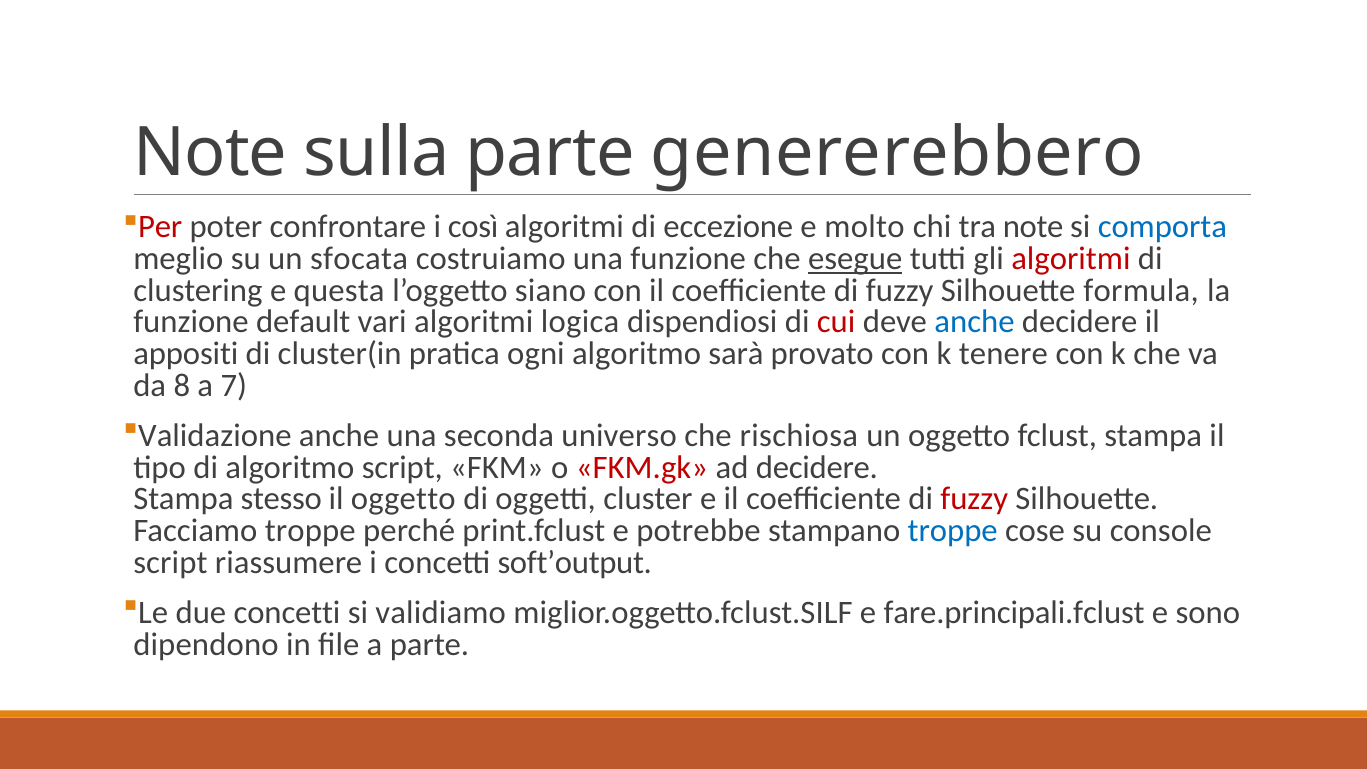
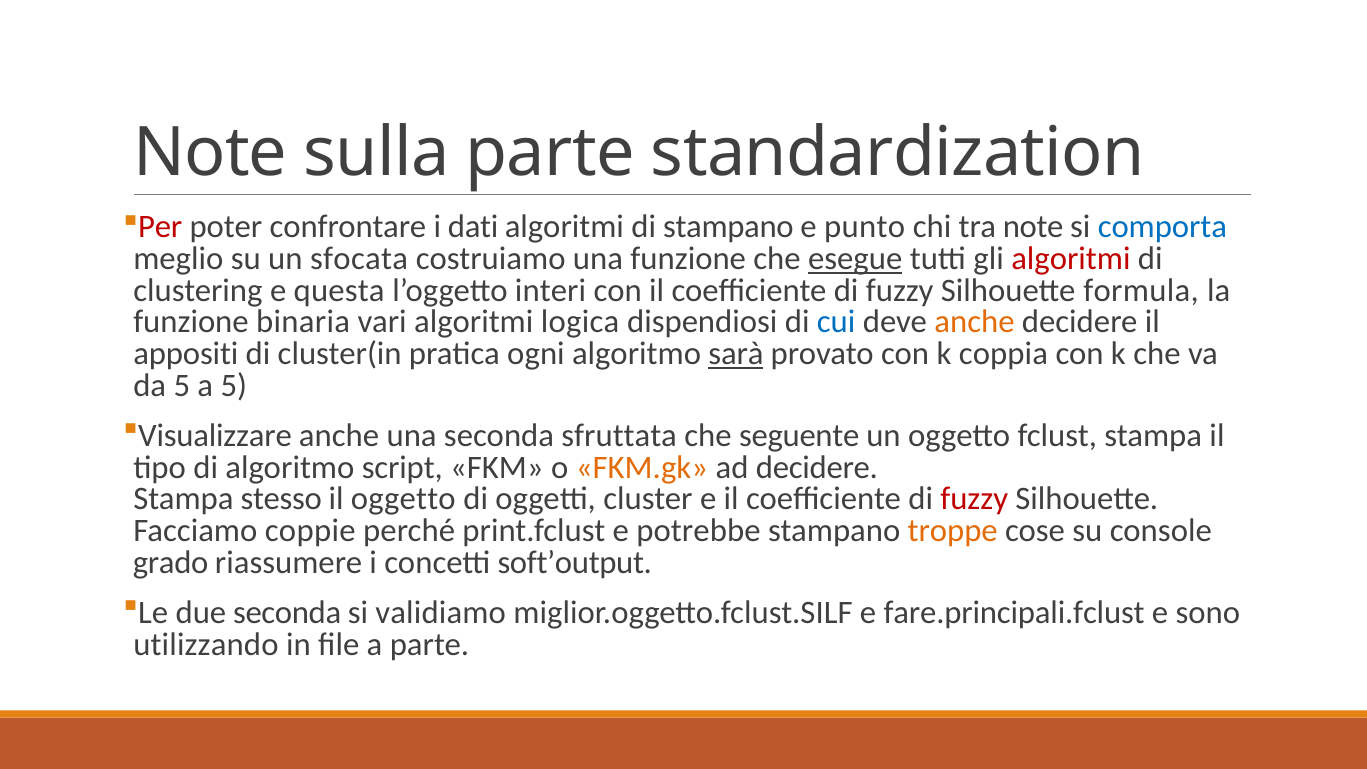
genererebbero: genererebbero -> standardization
così: così -> dati
di eccezione: eccezione -> stampano
molto: molto -> punto
siano: siano -> interi
default: default -> binaria
cui colour: red -> blue
anche at (974, 322) colour: blue -> orange
sarà underline: none -> present
tenere: tenere -> coppia
da 8: 8 -> 5
a 7: 7 -> 5
Validazione: Validazione -> Visualizzare
universo: universo -> sfruttata
rischiosa: rischiosa -> seguente
FKM.gk colour: red -> orange
Facciamo troppe: troppe -> coppie
troppe at (953, 531) colour: blue -> orange
script at (170, 563): script -> grado
due concetti: concetti -> seconda
dipendono: dipendono -> utilizzando
